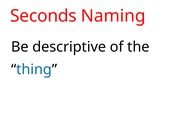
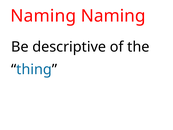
Seconds at (43, 16): Seconds -> Naming
